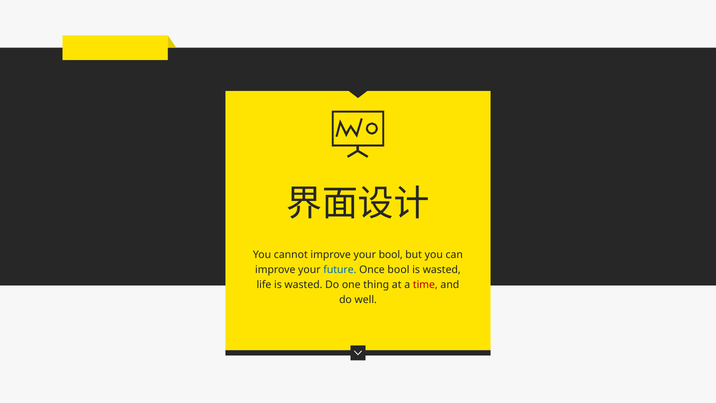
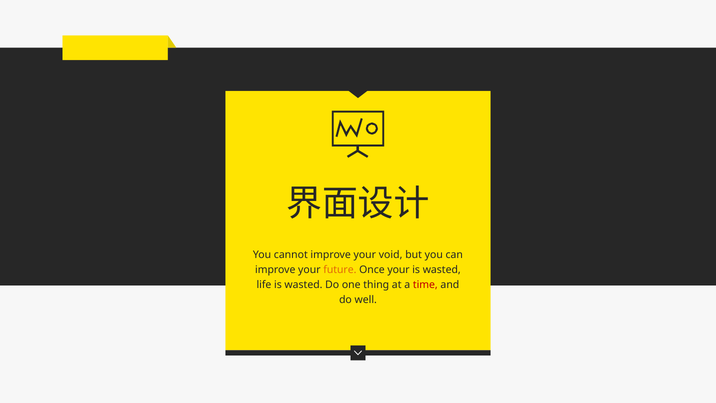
your bool: bool -> void
future colour: blue -> orange
Once bool: bool -> your
